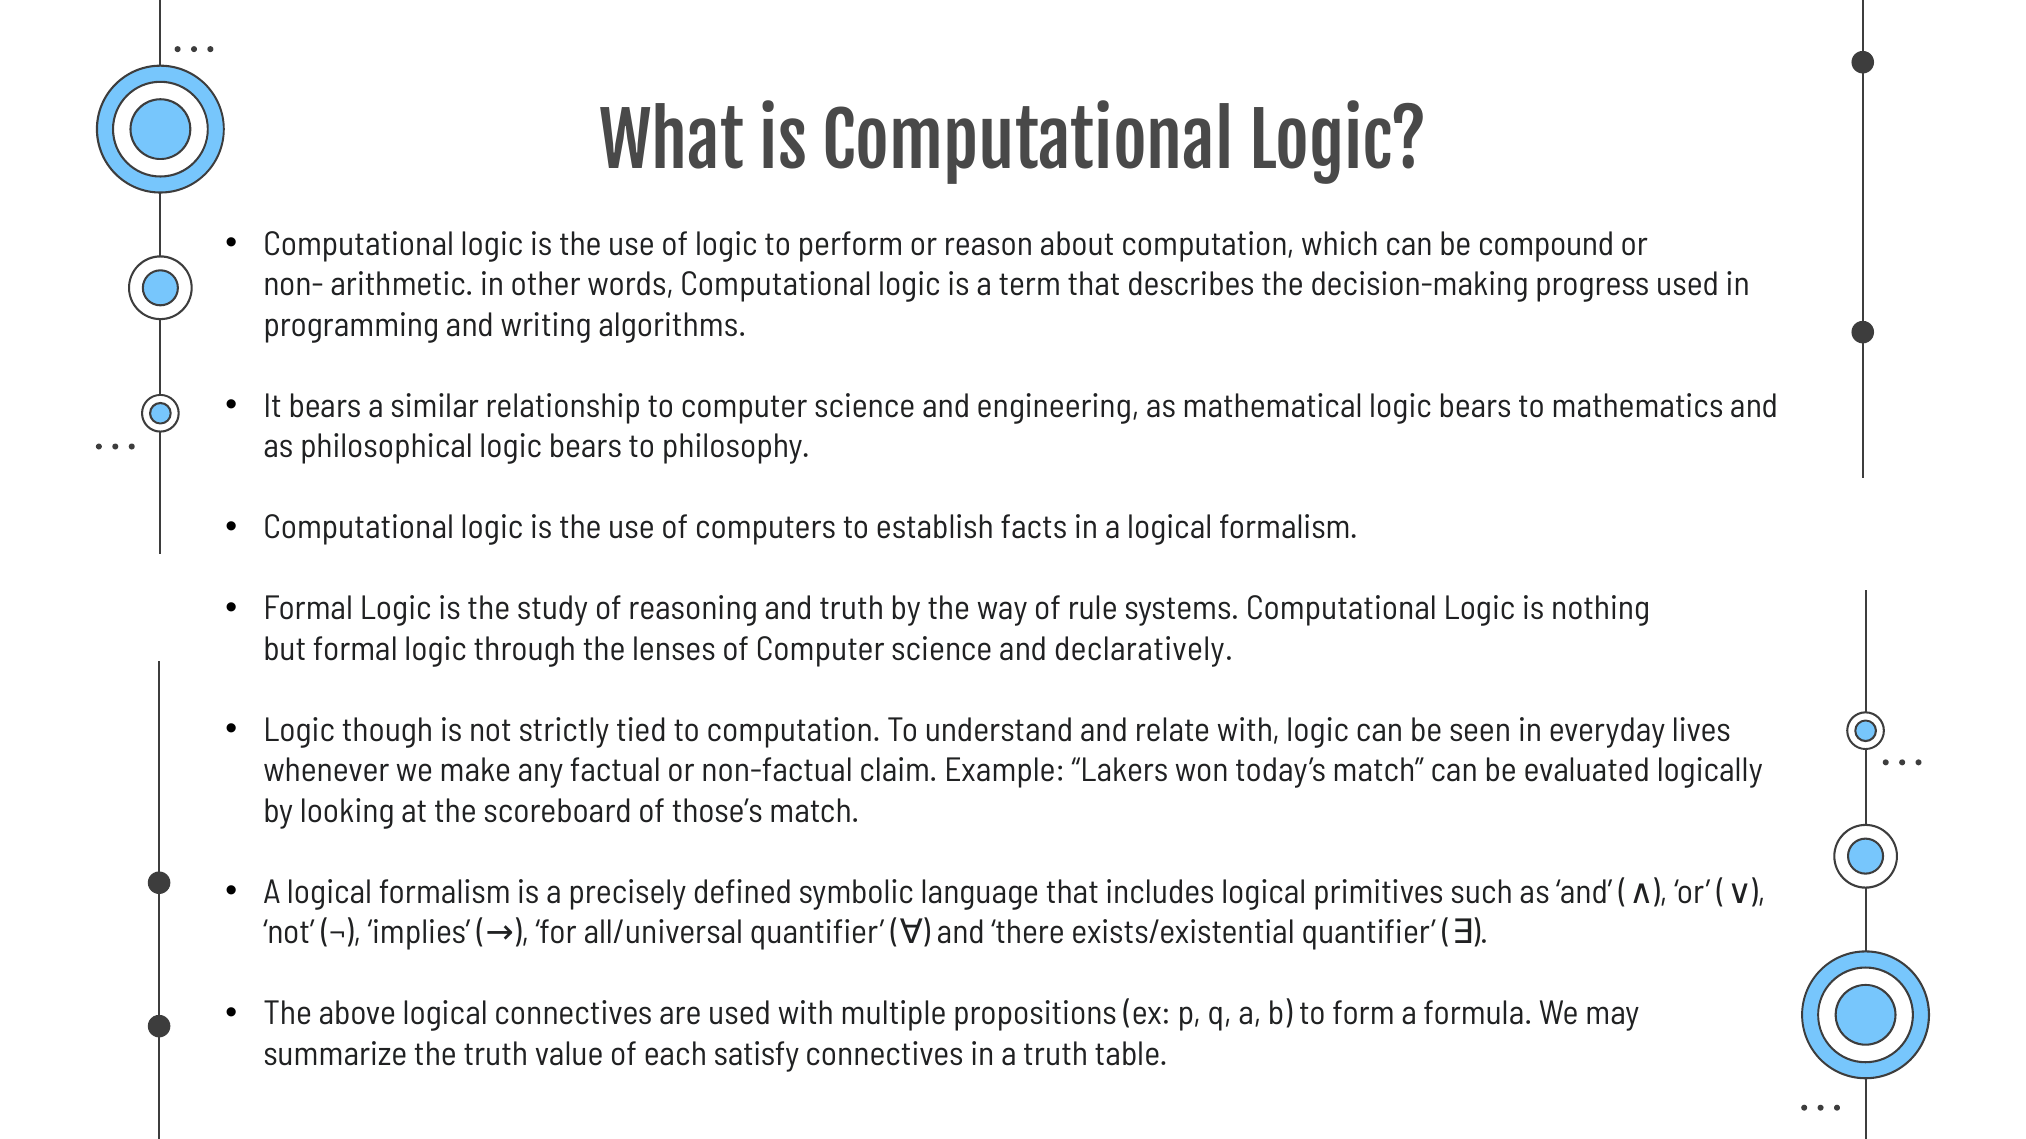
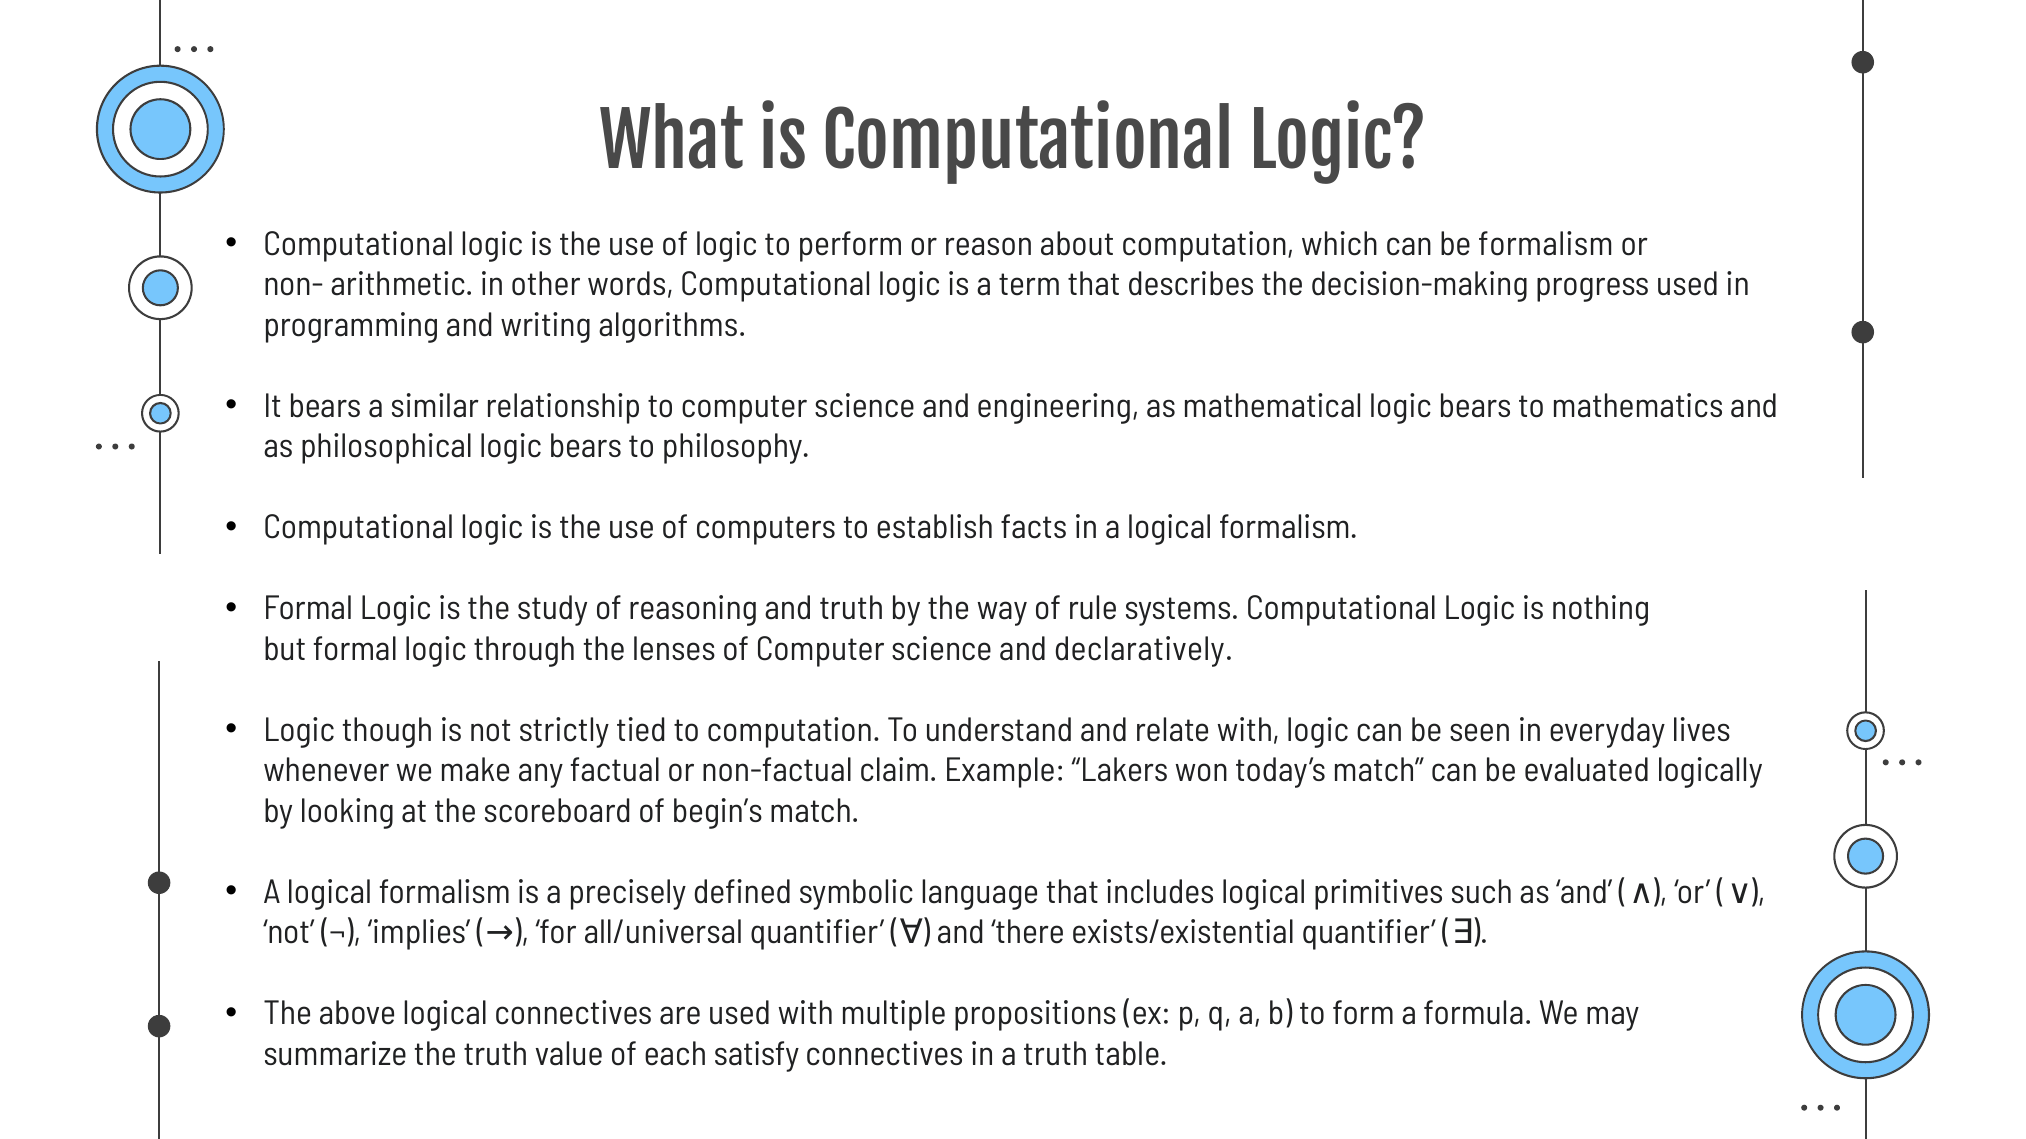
be compound: compound -> formalism
those’s: those’s -> begin’s
